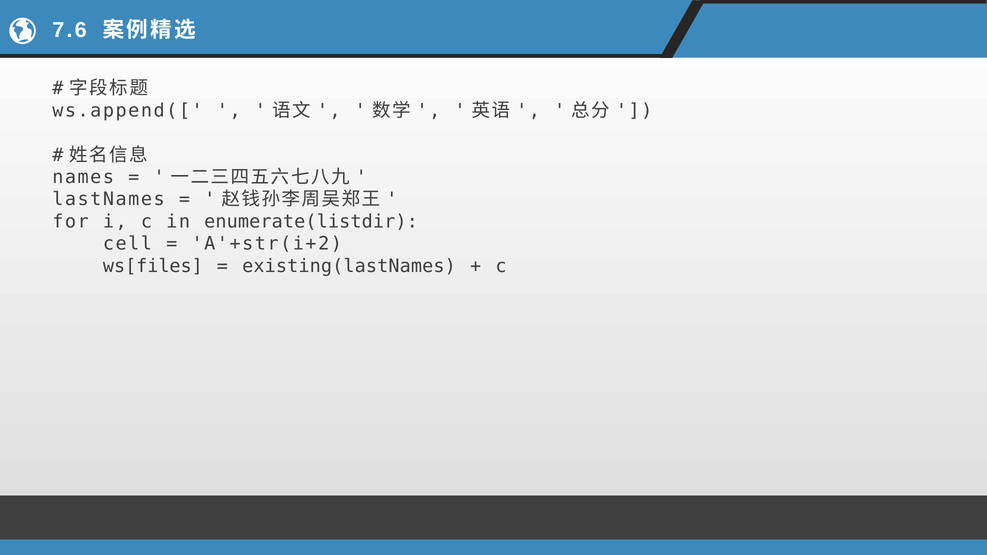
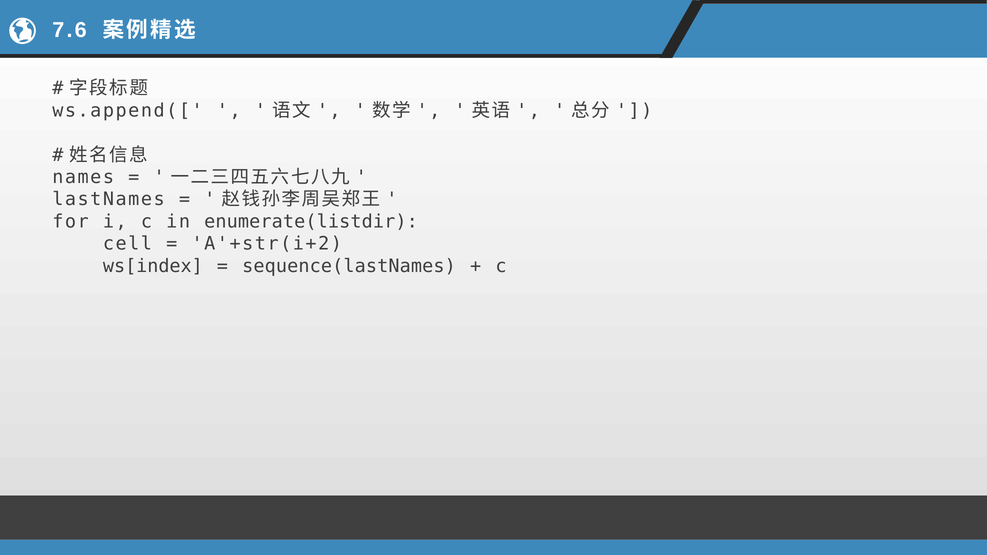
ws[files: ws[files -> ws[index
existing(lastNames: existing(lastNames -> sequence(lastNames
